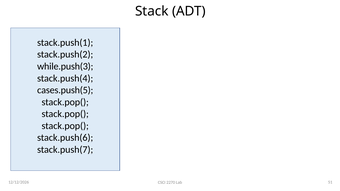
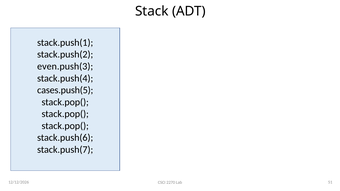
while.push(3: while.push(3 -> even.push(3
